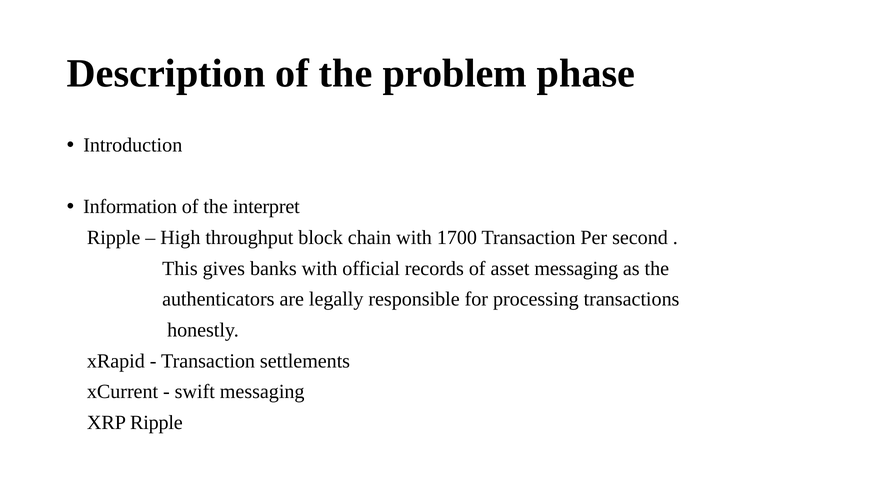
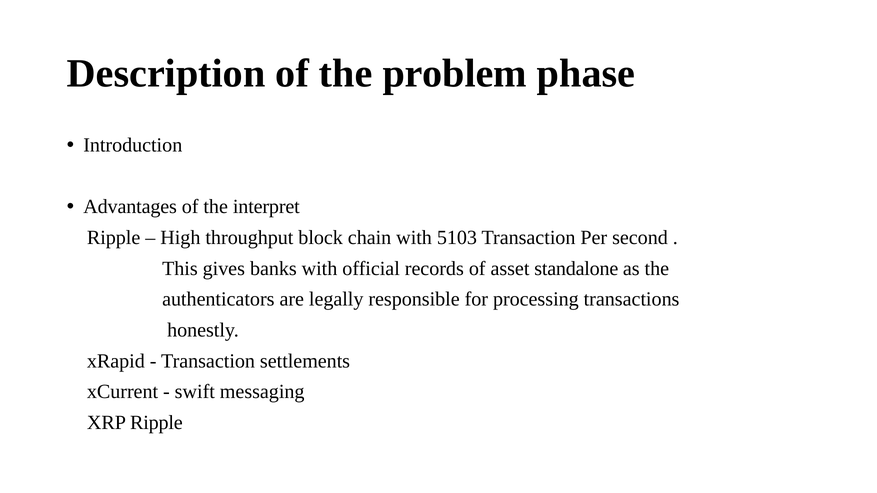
Information: Information -> Advantages
1700: 1700 -> 5103
asset messaging: messaging -> standalone
